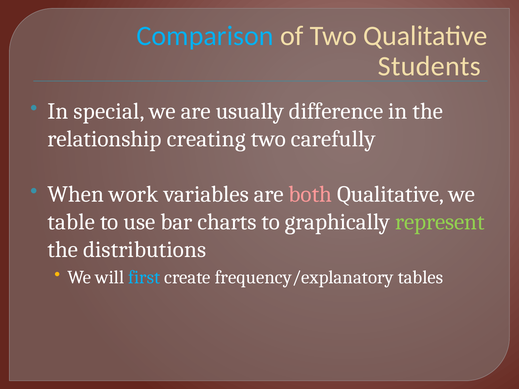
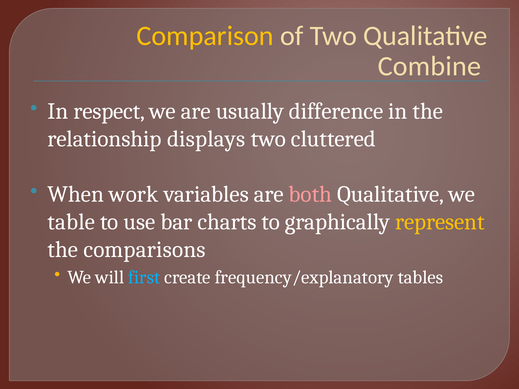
Comparison colour: light blue -> yellow
Students: Students -> Combine
special: special -> respect
creating: creating -> displays
carefully: carefully -> cluttered
represent colour: light green -> yellow
distributions: distributions -> comparisons
